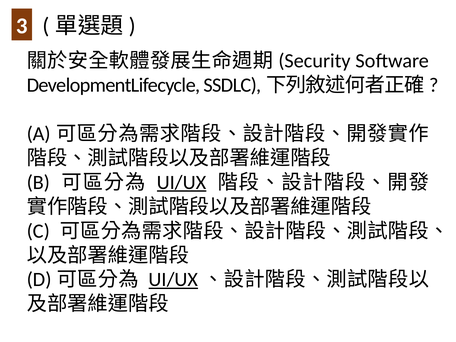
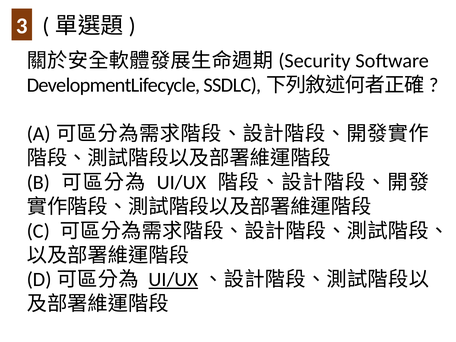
UI/UX at (182, 182) underline: present -> none
